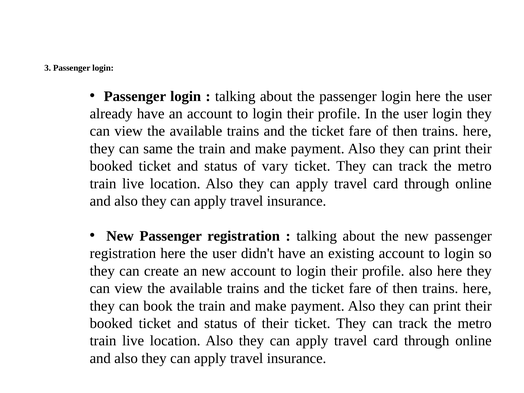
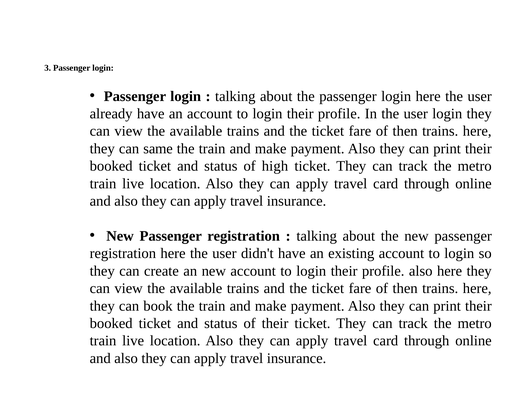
vary: vary -> high
